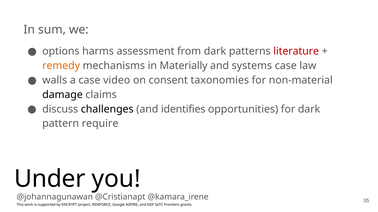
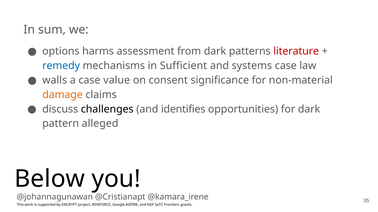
remedy colour: orange -> blue
Materially: Materially -> Sufficient
video: video -> value
taxonomies: taxonomies -> significance
damage colour: black -> orange
require: require -> alleged
Under: Under -> Below
